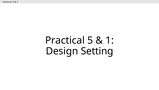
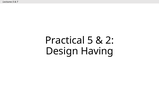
1: 1 -> 2
Setting: Setting -> Having
